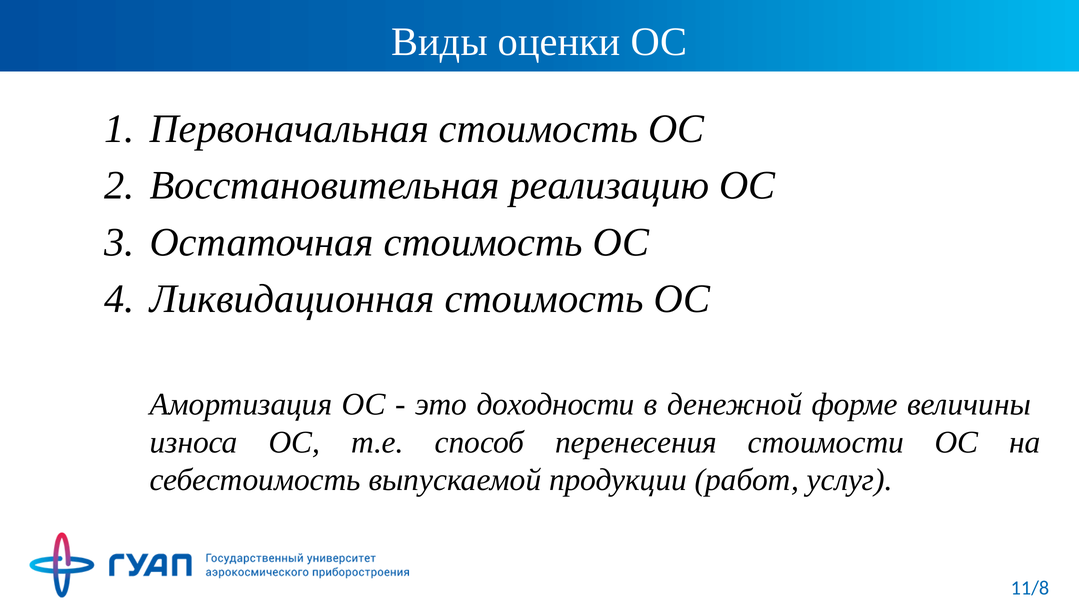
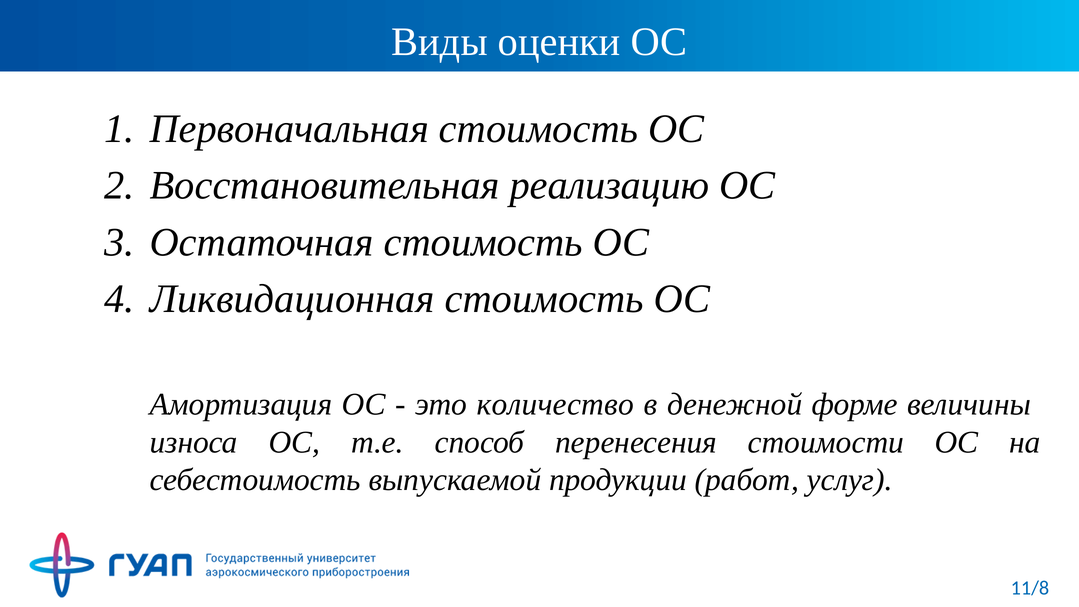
доходности: доходности -> количество
